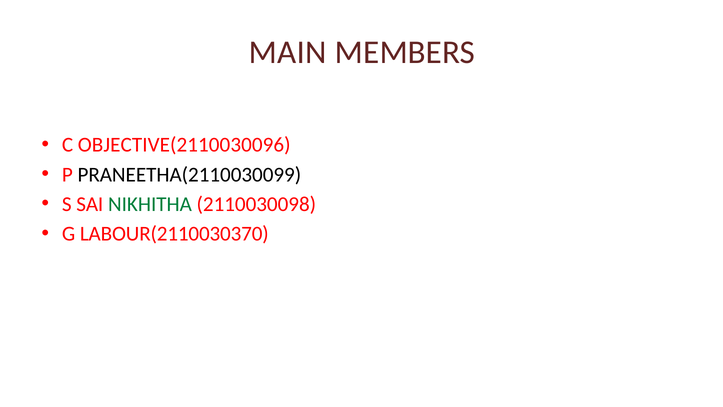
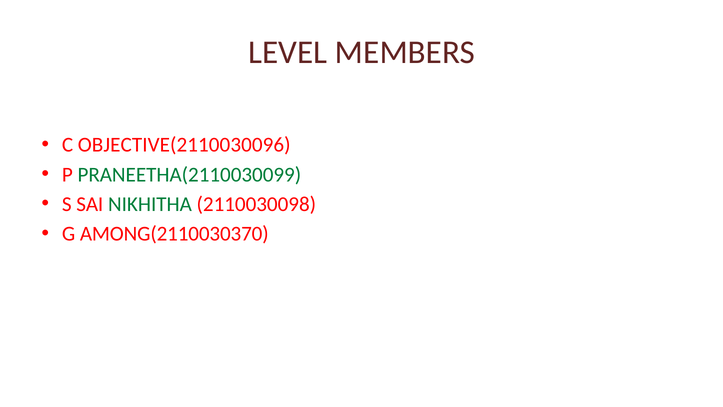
MAIN: MAIN -> LEVEL
PRANEETHA(2110030099 colour: black -> green
LABOUR(2110030370: LABOUR(2110030370 -> AMONG(2110030370
